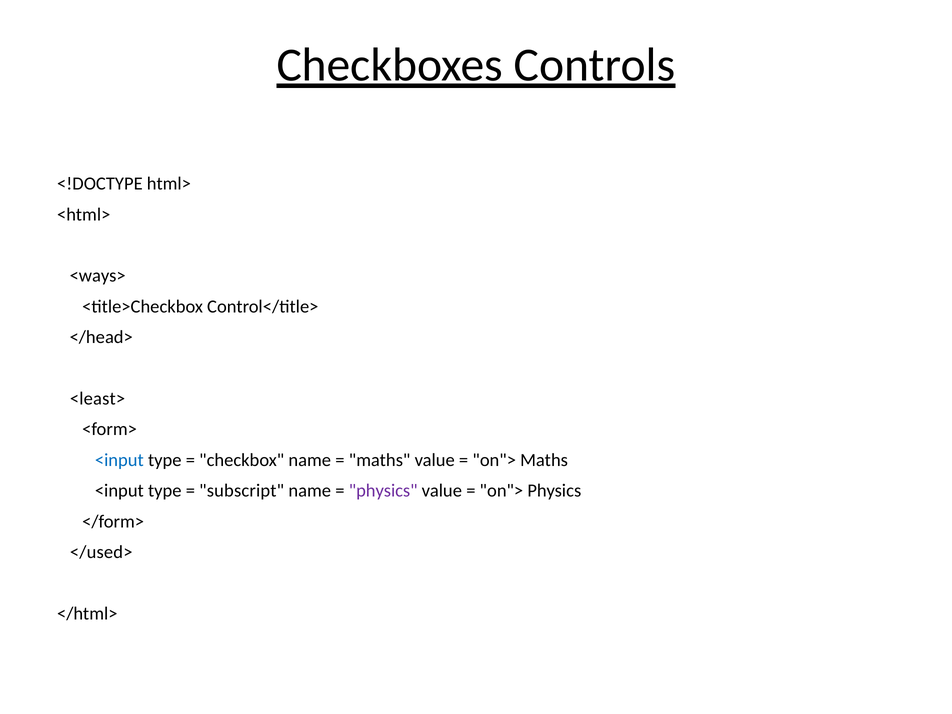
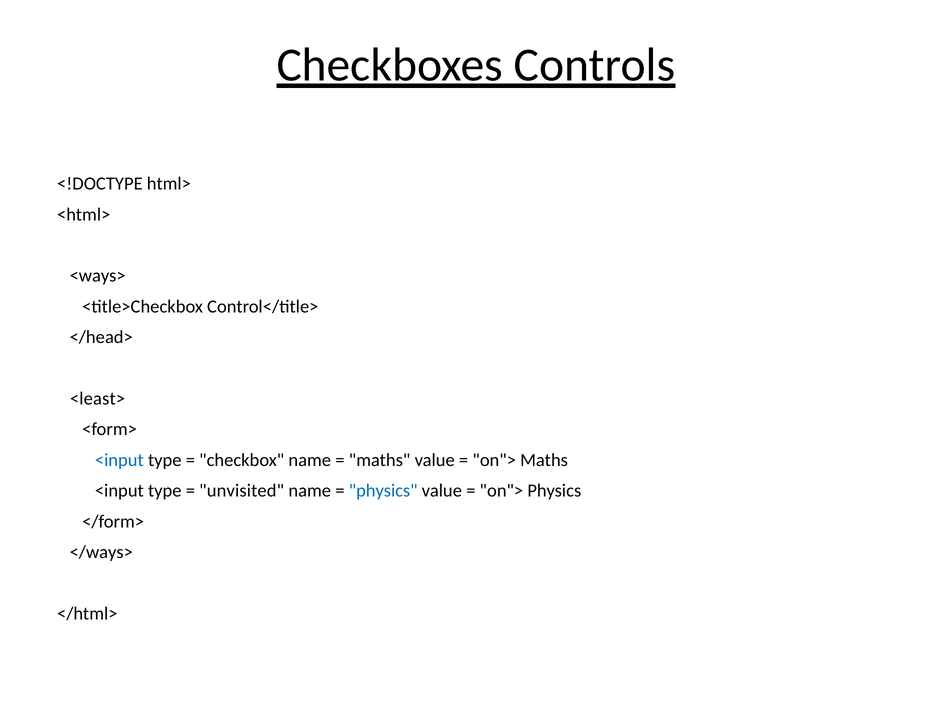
subscript: subscript -> unvisited
physics at (383, 491) colour: purple -> blue
</used>: </used> -> </ways>
